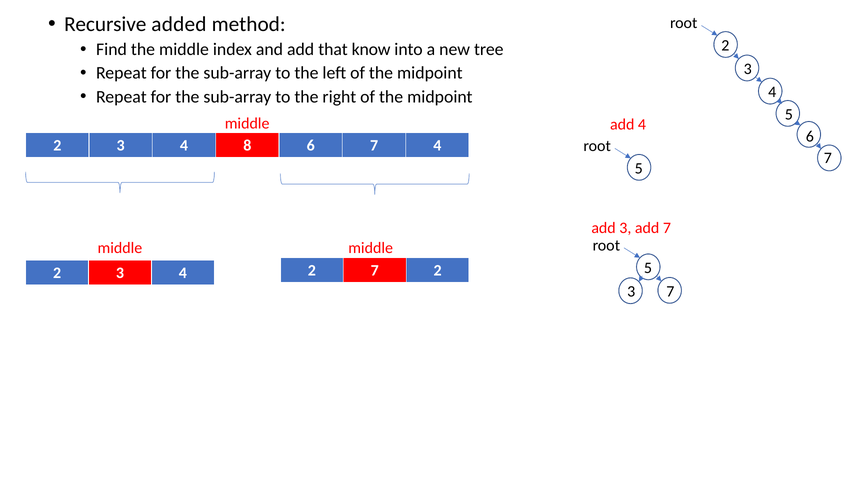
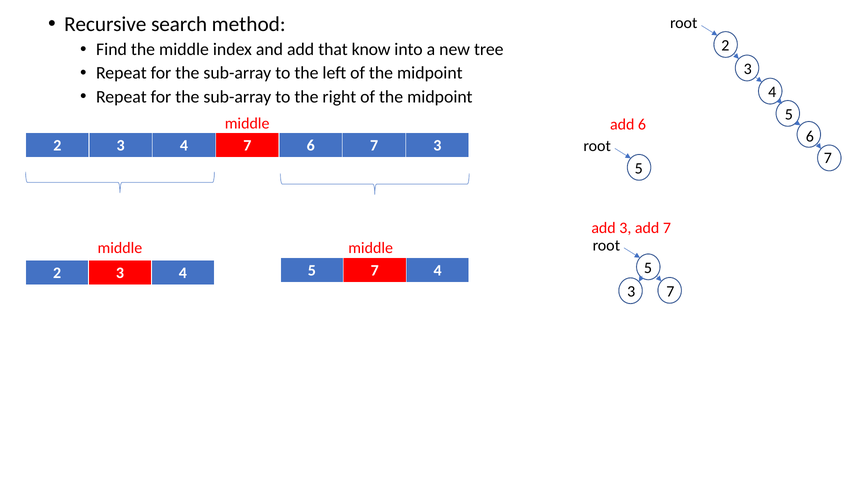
added: added -> search
add 4: 4 -> 6
4 8: 8 -> 7
7 4: 4 -> 3
2 at (312, 271): 2 -> 5
7 2: 2 -> 4
